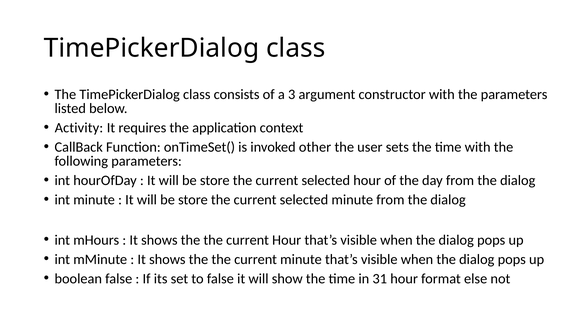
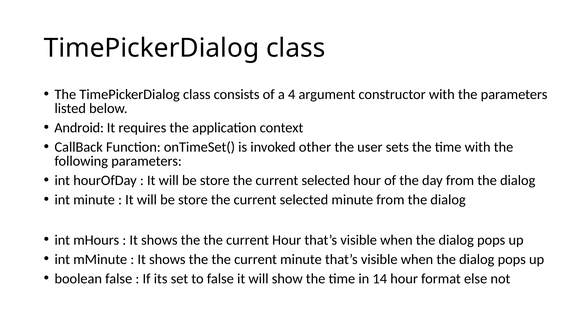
3: 3 -> 4
Activity: Activity -> Android
31: 31 -> 14
